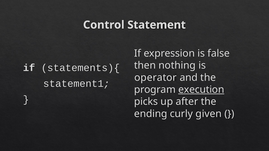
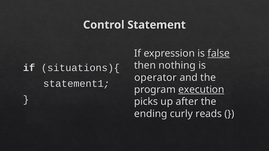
false underline: none -> present
statements){: statements){ -> situations){
given: given -> reads
